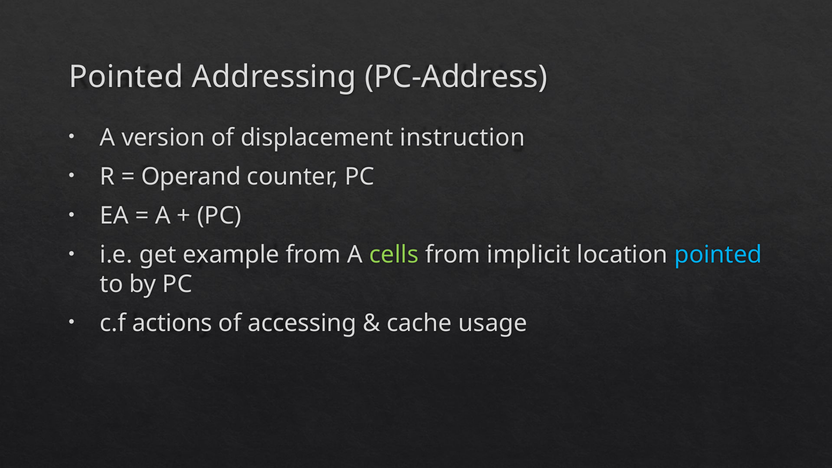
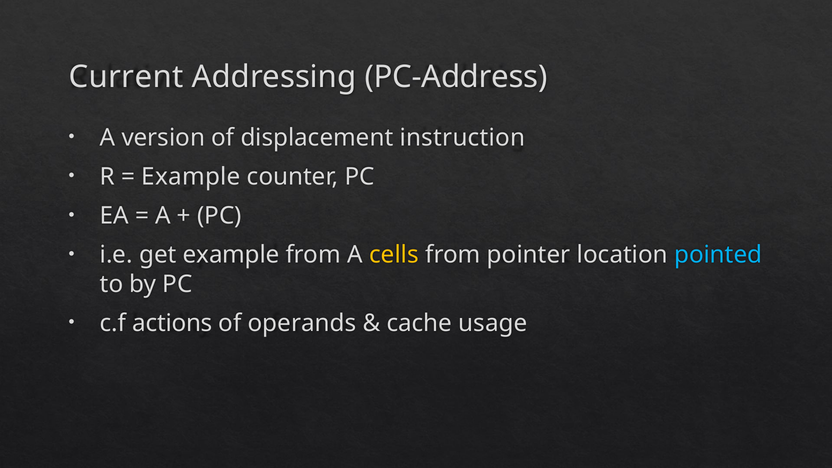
Pointed at (126, 77): Pointed -> Current
Operand at (191, 177): Operand -> Example
cells colour: light green -> yellow
implicit: implicit -> pointer
accessing: accessing -> operands
